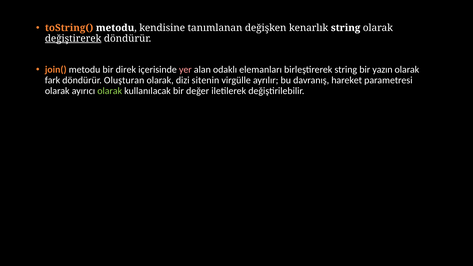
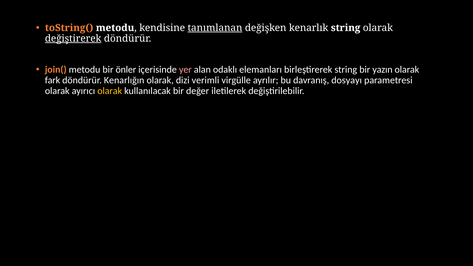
tanımlanan underline: none -> present
direk: direk -> önler
Oluşturan: Oluşturan -> Kenarlığın
sitenin: sitenin -> verimli
hareket: hareket -> dosyayı
olarak at (110, 91) colour: light green -> yellow
